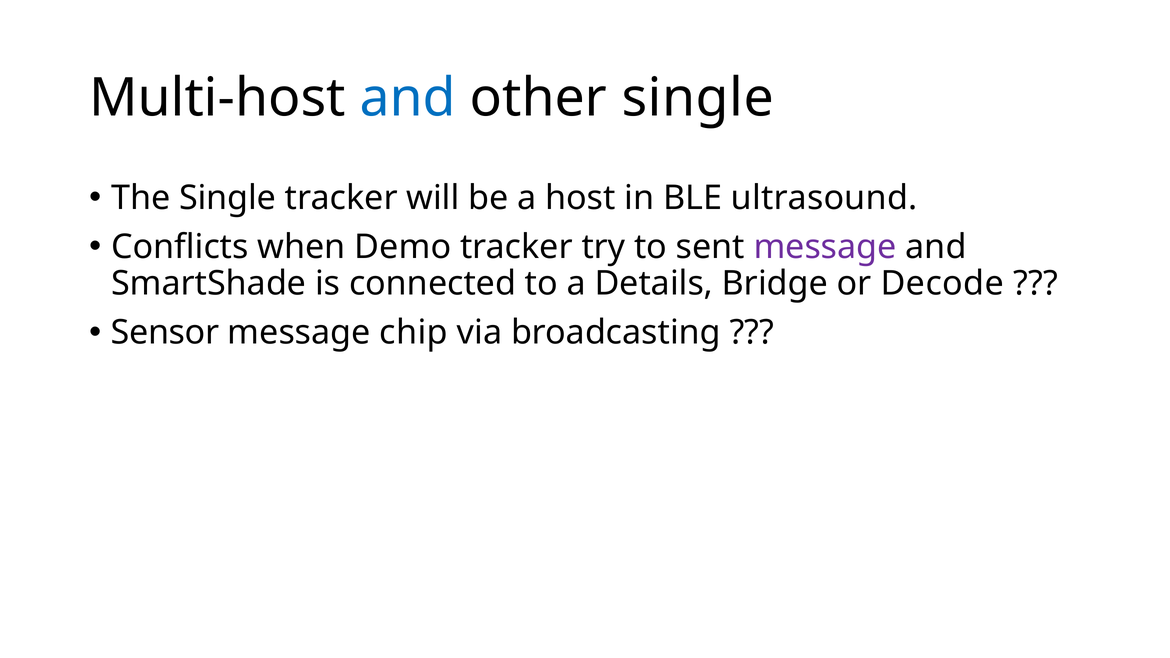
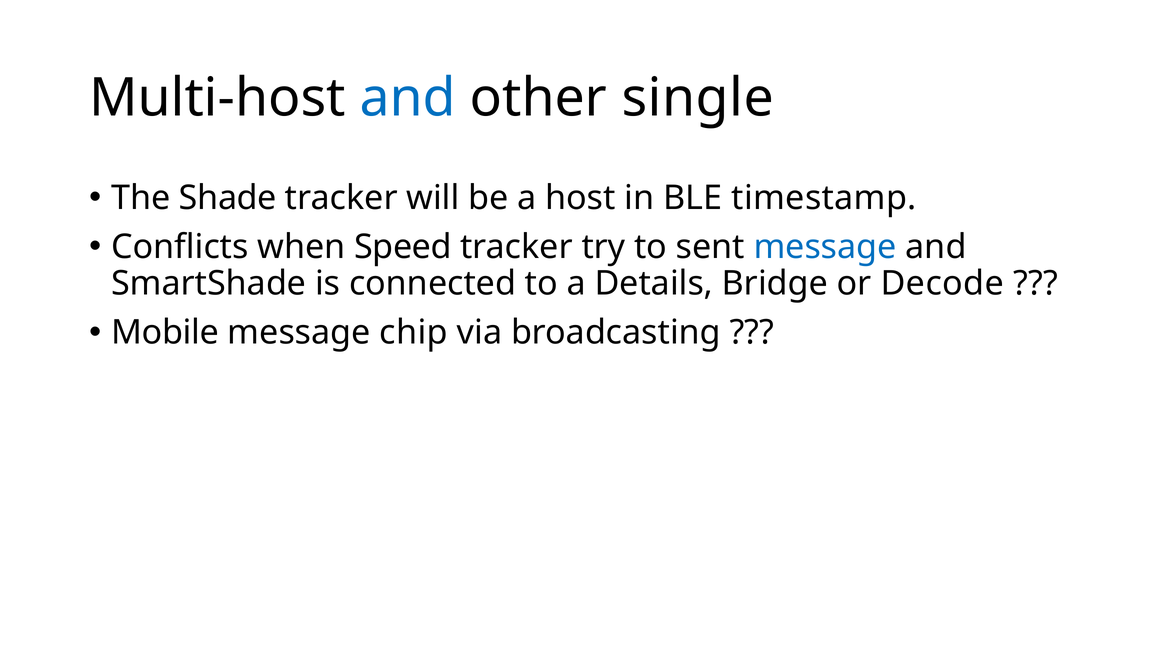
The Single: Single -> Shade
ultrasound: ultrasound -> timestamp
Demo: Demo -> Speed
message at (825, 247) colour: purple -> blue
Sensor: Sensor -> Mobile
